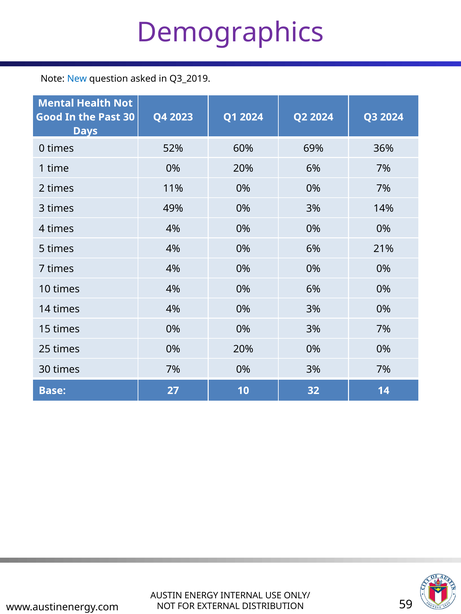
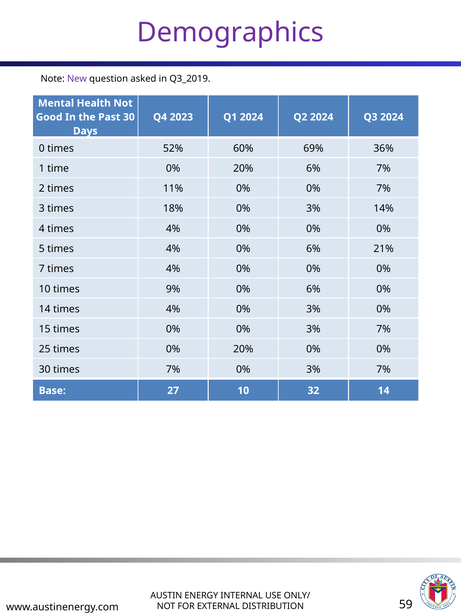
New colour: blue -> purple
49%: 49% -> 18%
10 times 4%: 4% -> 9%
